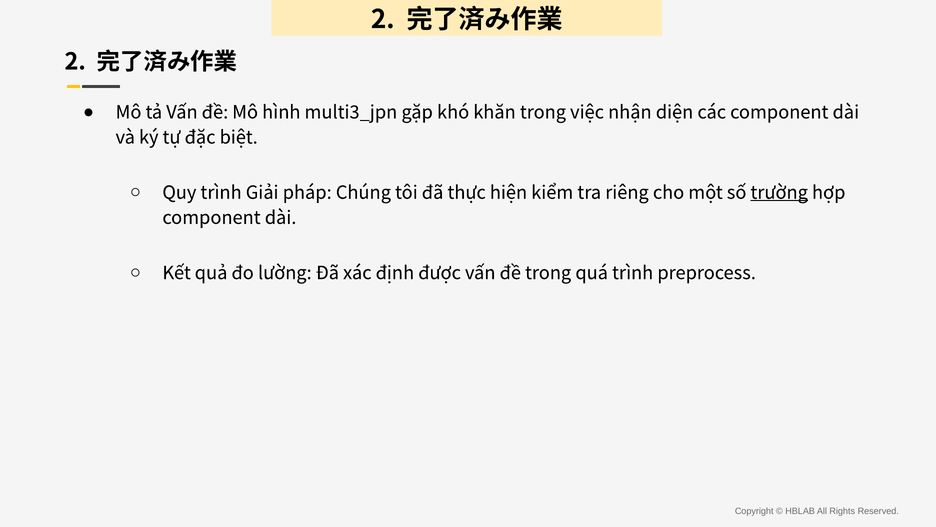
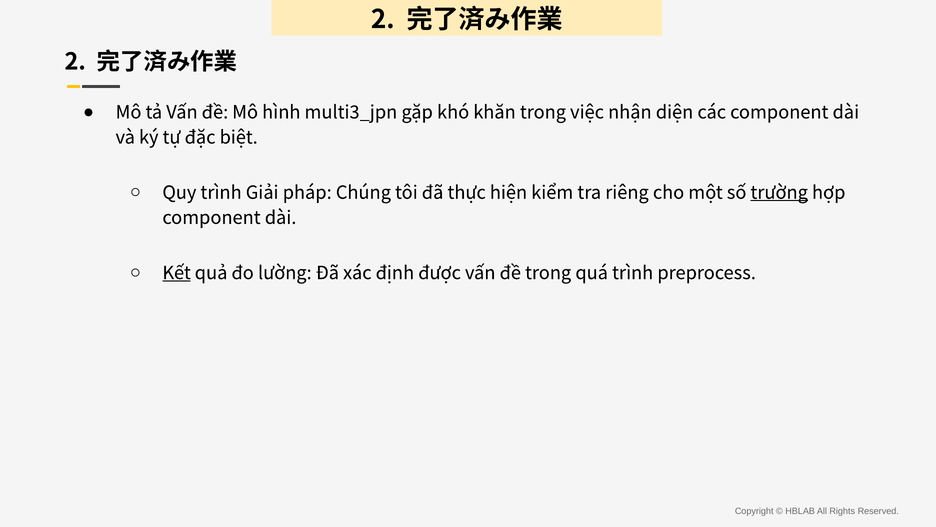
Kết underline: none -> present
